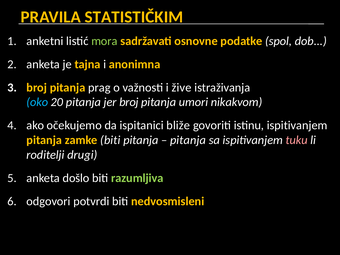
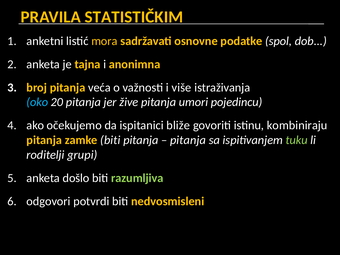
mora colour: light green -> yellow
prag: prag -> veća
žive: žive -> više
jer broj: broj -> žive
nikakvom: nikakvom -> pojedincu
istinu ispitivanjem: ispitivanjem -> kombiniraju
tuku colour: pink -> light green
drugi: drugi -> grupi
